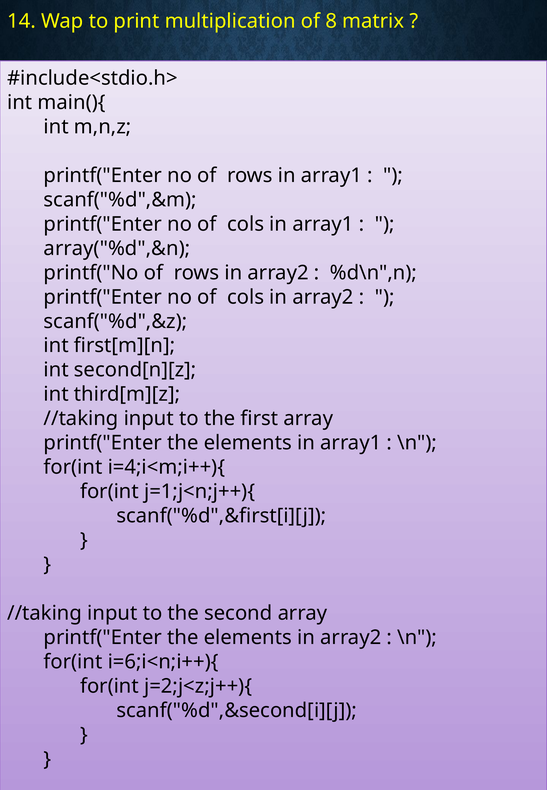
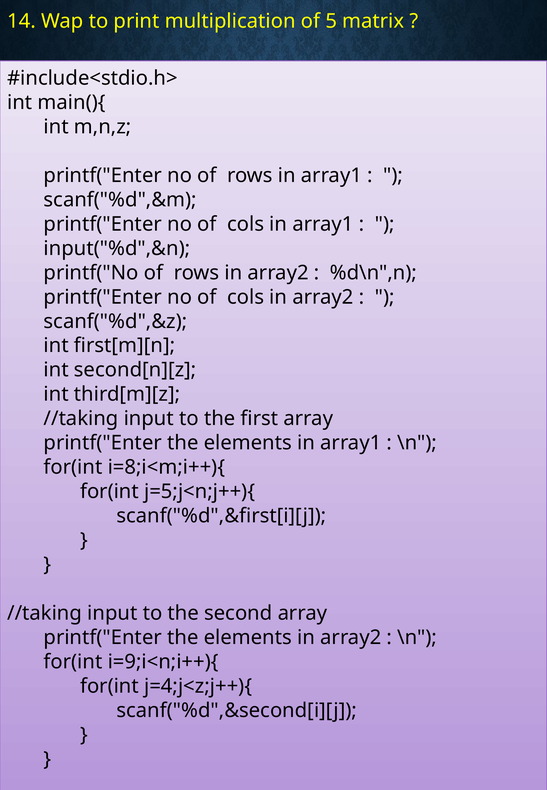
8: 8 -> 5
array("%d",&n: array("%d",&n -> input("%d",&n
i=4;i<m;i++){: i=4;i<m;i++){ -> i=8;i<m;i++){
j=1;j<n;j++){: j=1;j<n;j++){ -> j=5;j<n;j++){
i=6;i<n;i++){: i=6;i<n;i++){ -> i=9;i<n;i++){
j=2;j<z;j++){: j=2;j<z;j++){ -> j=4;j<z;j++){
